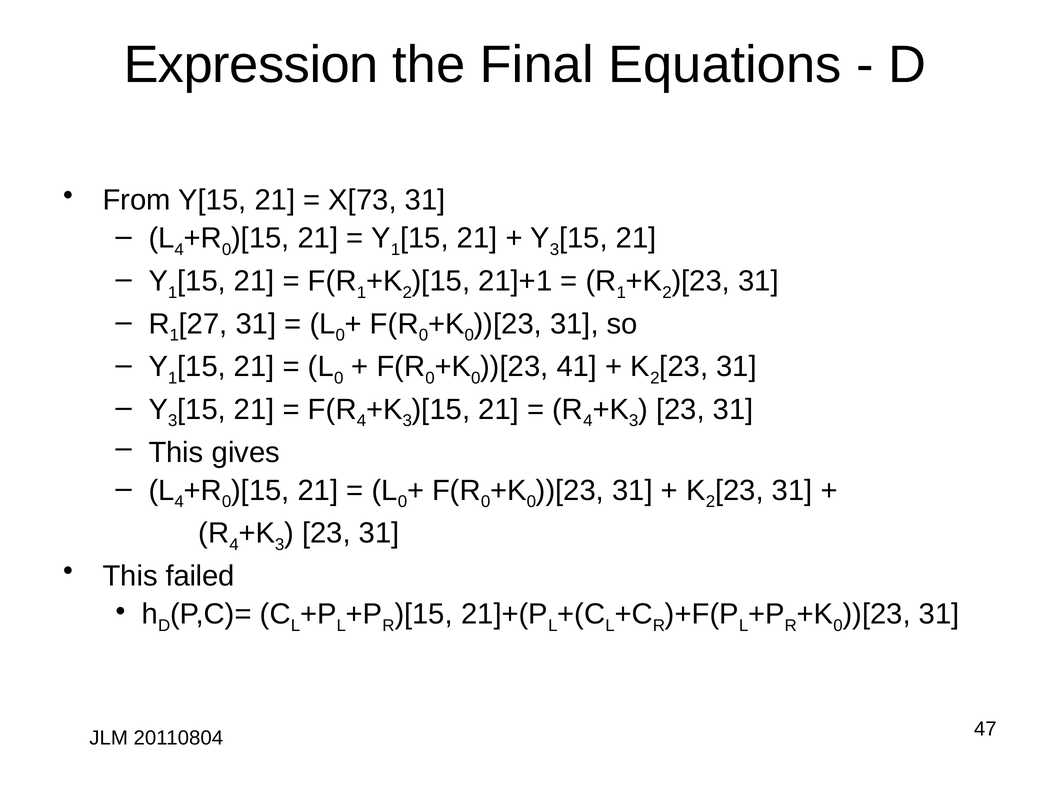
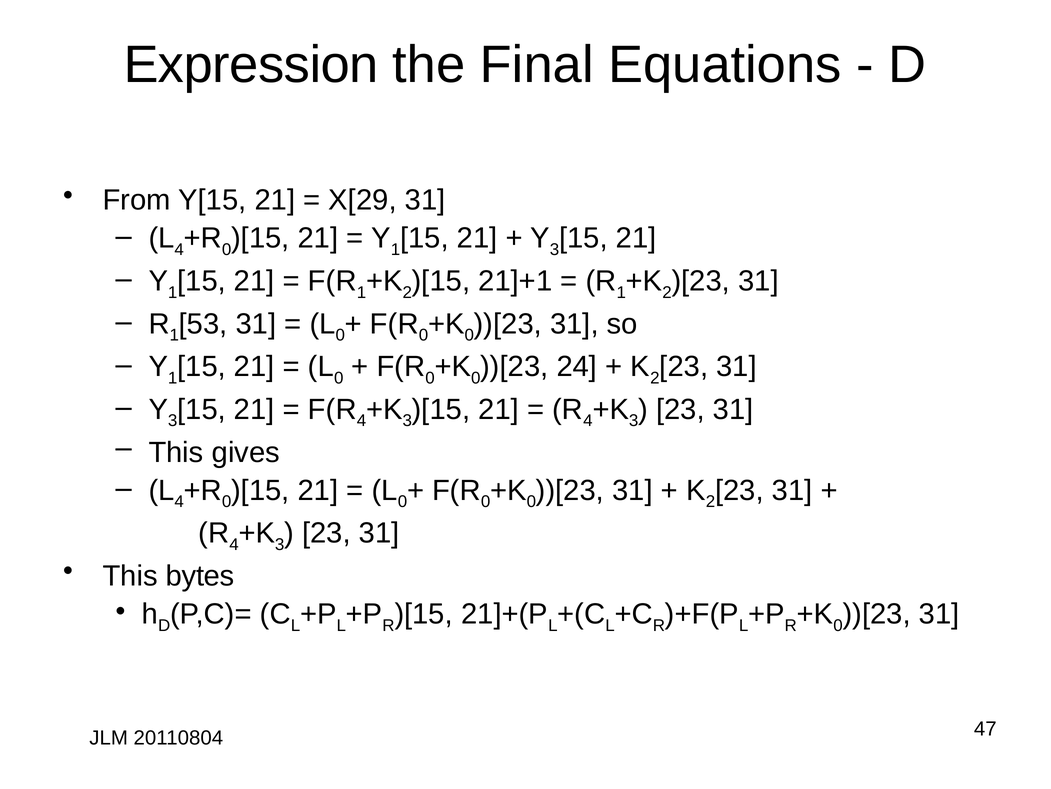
X[73: X[73 -> X[29
27: 27 -> 53
41: 41 -> 24
failed: failed -> bytes
